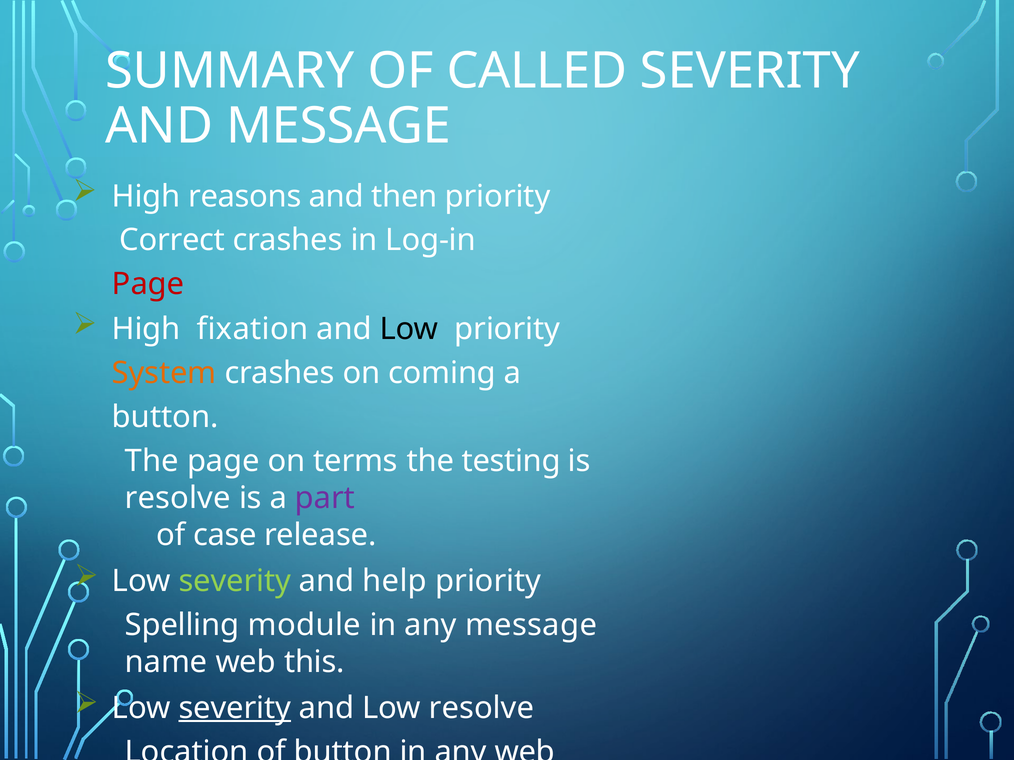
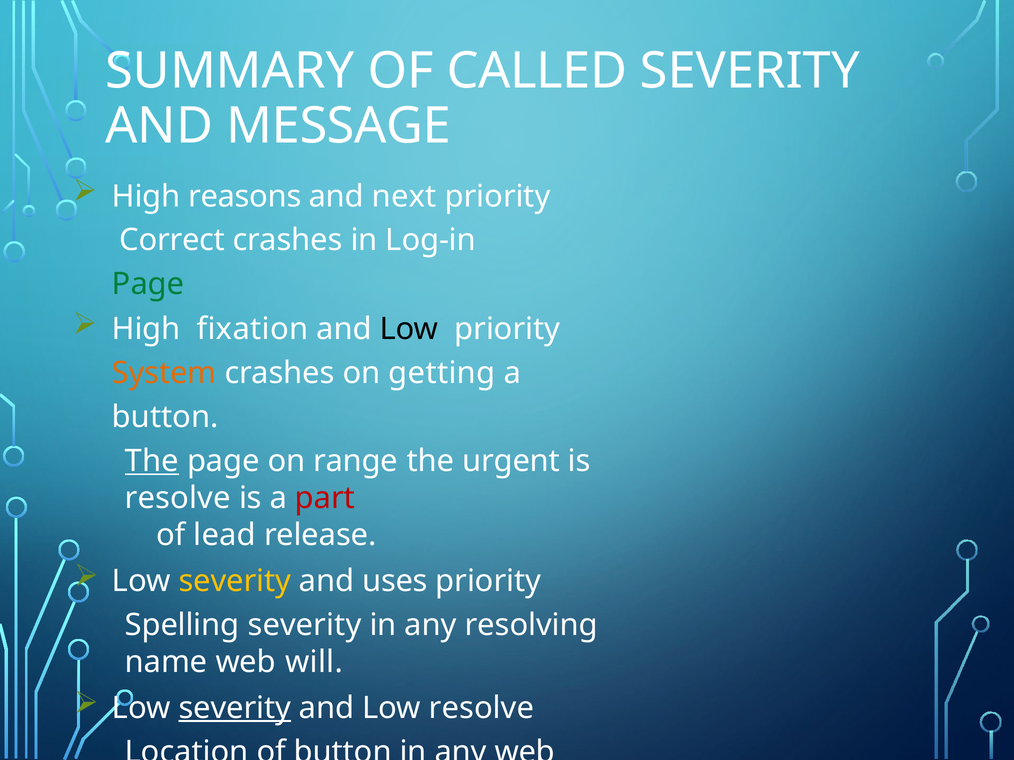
then: then -> next
Page at (148, 284) colour: red -> green
coming: coming -> getting
The at (152, 461) underline: none -> present
terms: terms -> range
testing: testing -> urgent
part colour: purple -> red
case: case -> lead
severity at (235, 581) colour: light green -> yellow
help: help -> uses
Spelling module: module -> severity
any message: message -> resolving
this: this -> will
